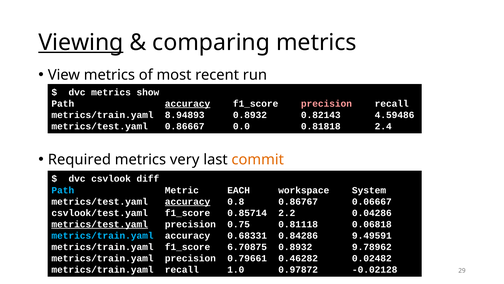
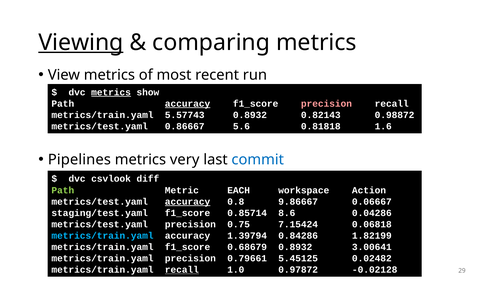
metrics at (111, 92) underline: none -> present
8.94893: 8.94893 -> 5.57743
4.59486: 4.59486 -> 0.98872
0.0: 0.0 -> 5.6
2.4: 2.4 -> 1.6
Required: Required -> Pipelines
commit colour: orange -> blue
Path at (63, 190) colour: light blue -> light green
System: System -> Action
0.86767: 0.86767 -> 9.86667
csvlook/test.yaml: csvlook/test.yaml -> staging/test.yaml
2.2: 2.2 -> 8.6
metrics/test.yaml at (100, 224) underline: present -> none
0.81118: 0.81118 -> 7.15424
0.68331: 0.68331 -> 1.39794
9.49591: 9.49591 -> 1.82199
6.70875: 6.70875 -> 0.68679
9.78962: 9.78962 -> 3.00641
0.46282: 0.46282 -> 5.45125
recall at (182, 269) underline: none -> present
